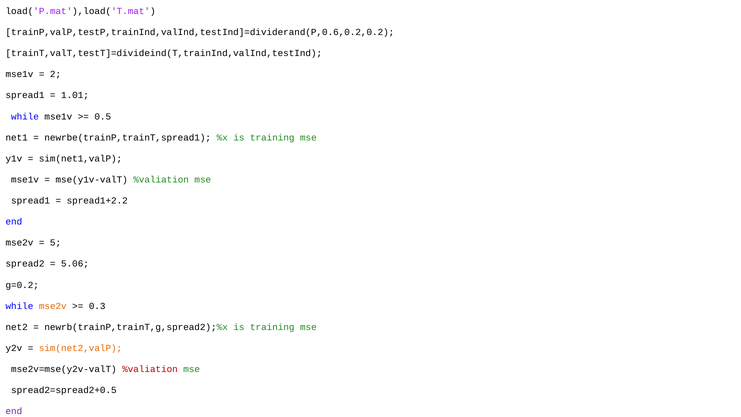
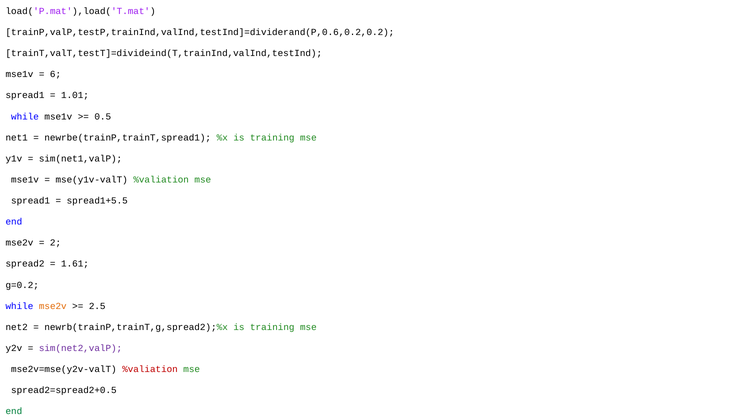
2: 2 -> 6
spread1+2.2: spread1+2.2 -> spread1+5.5
5: 5 -> 2
5.06: 5.06 -> 1.61
0.3: 0.3 -> 2.5
sim(net2,valP colour: orange -> purple
end at (14, 411) colour: purple -> green
